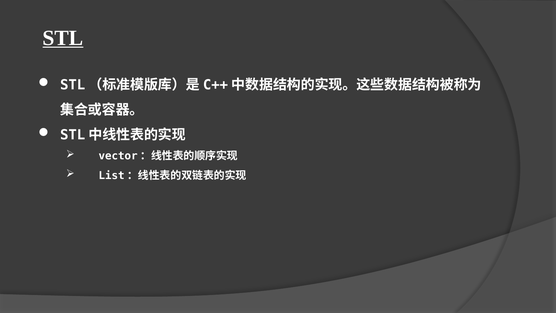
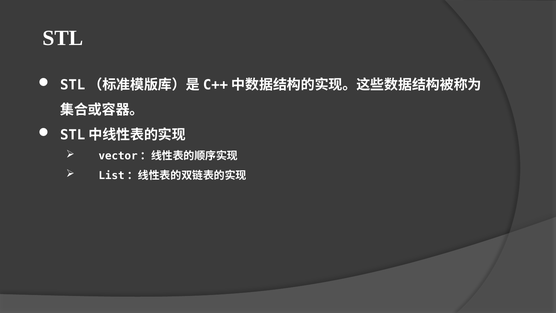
STL underline: present -> none
